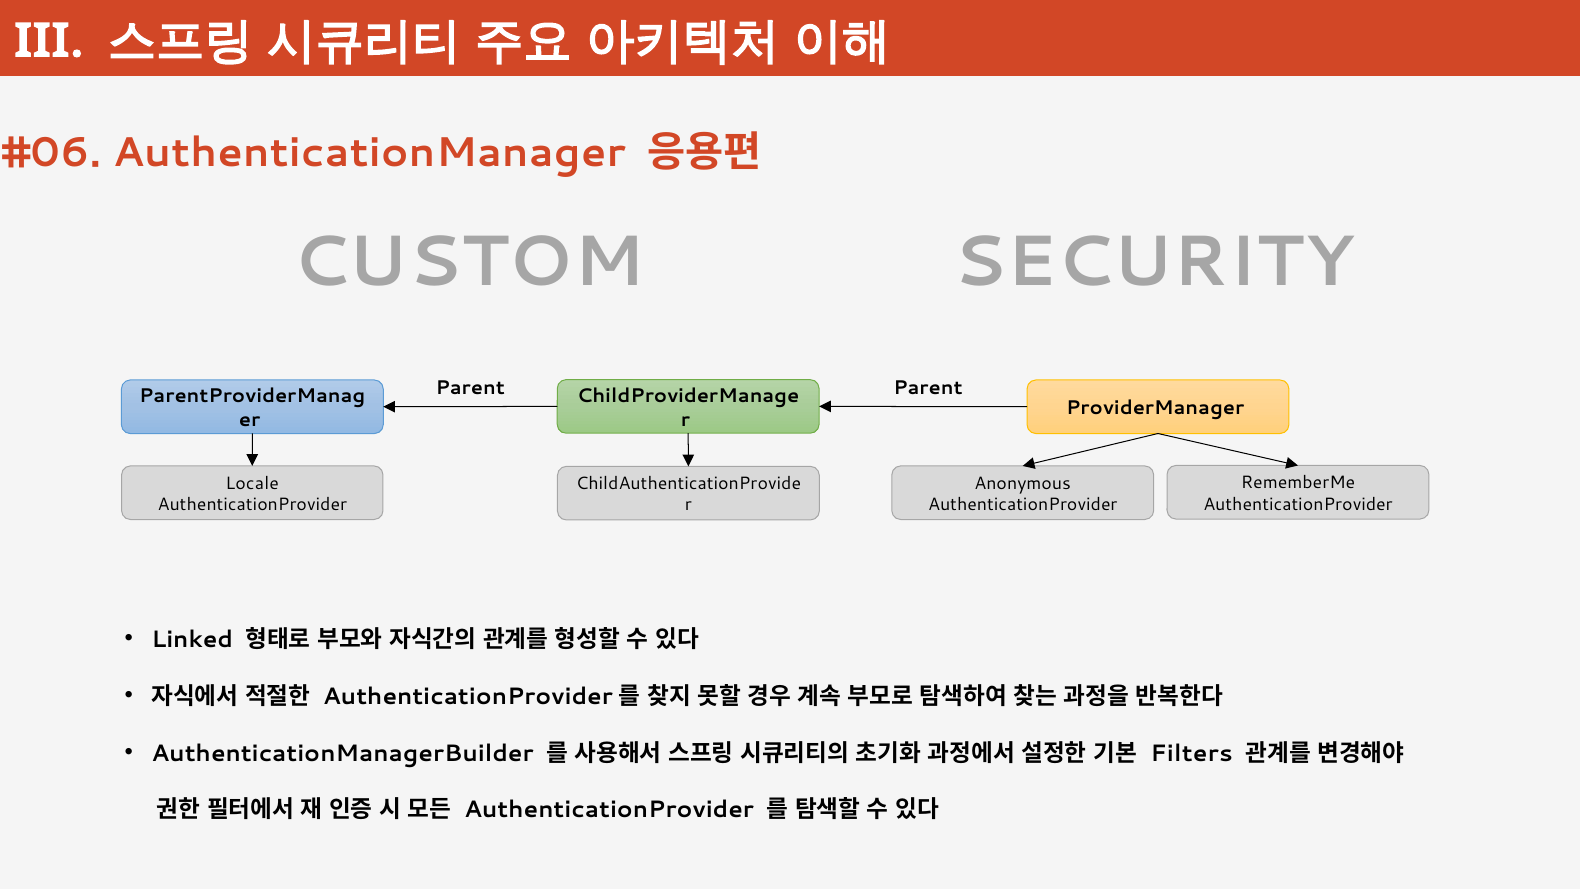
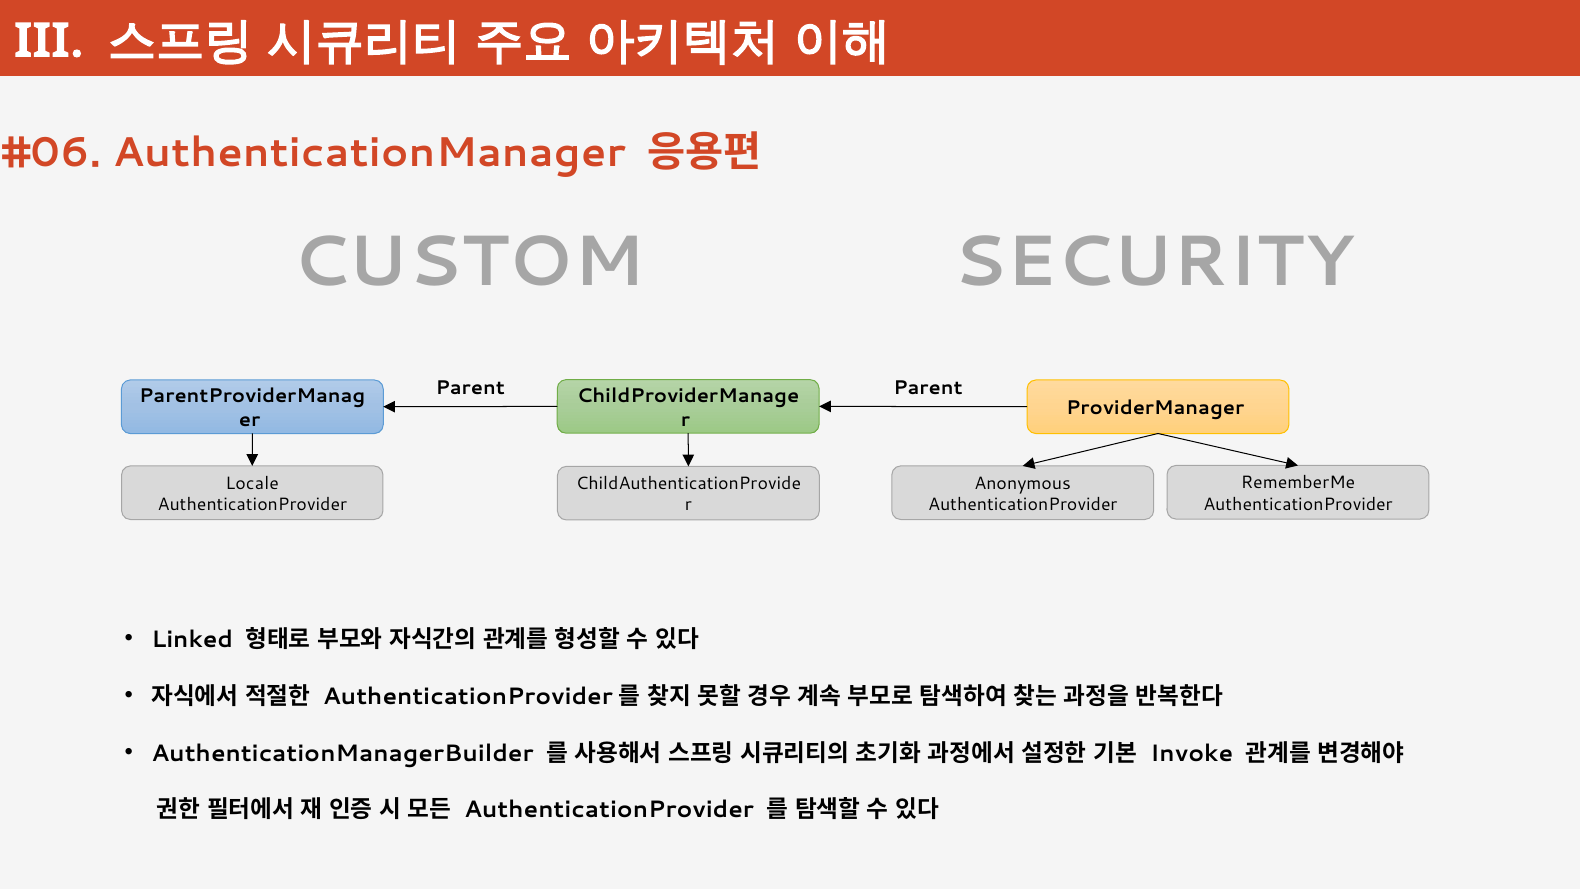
Filters: Filters -> Invoke
